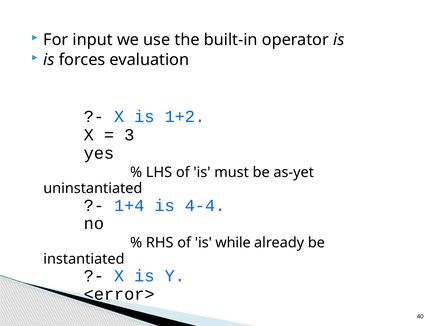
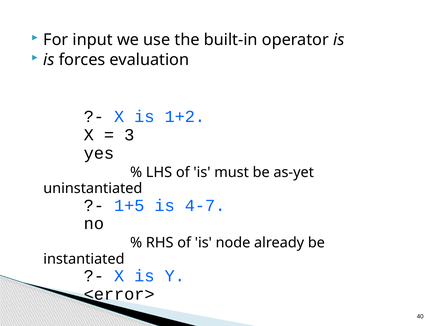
1+4: 1+4 -> 1+5
4-4: 4-4 -> 4-7
while: while -> node
